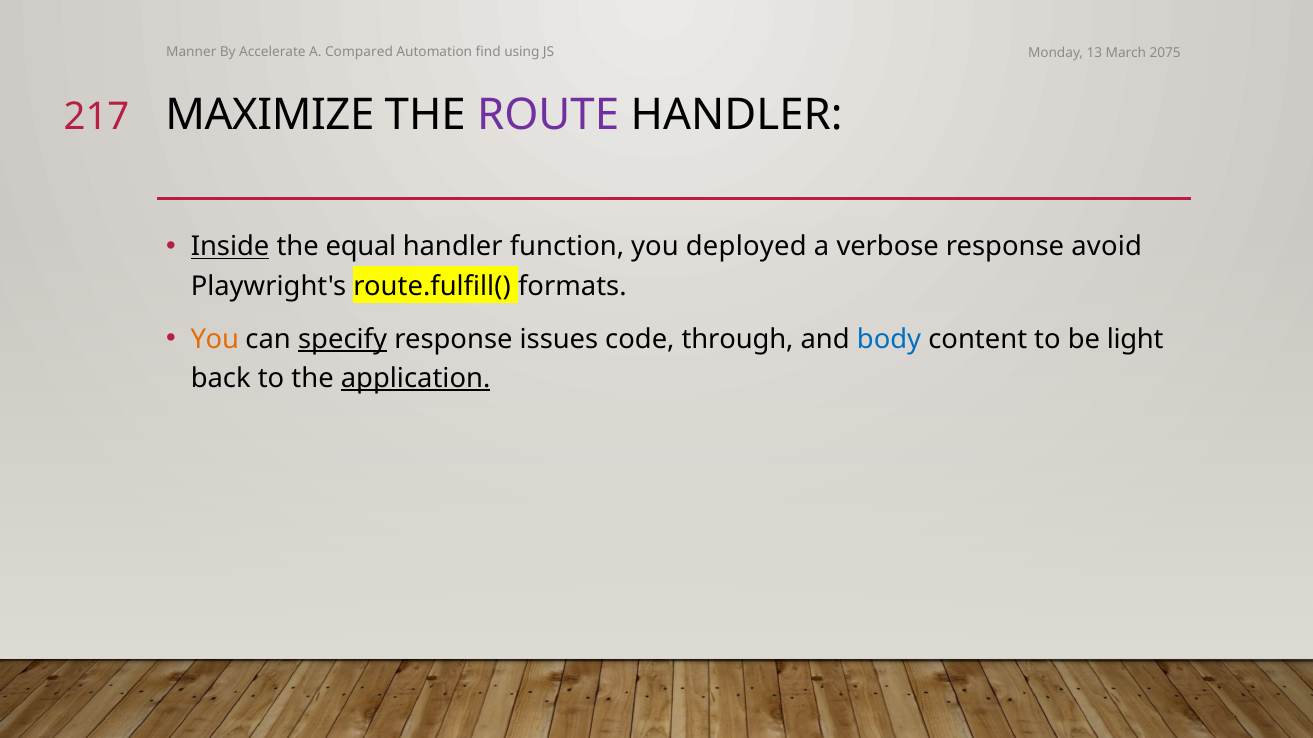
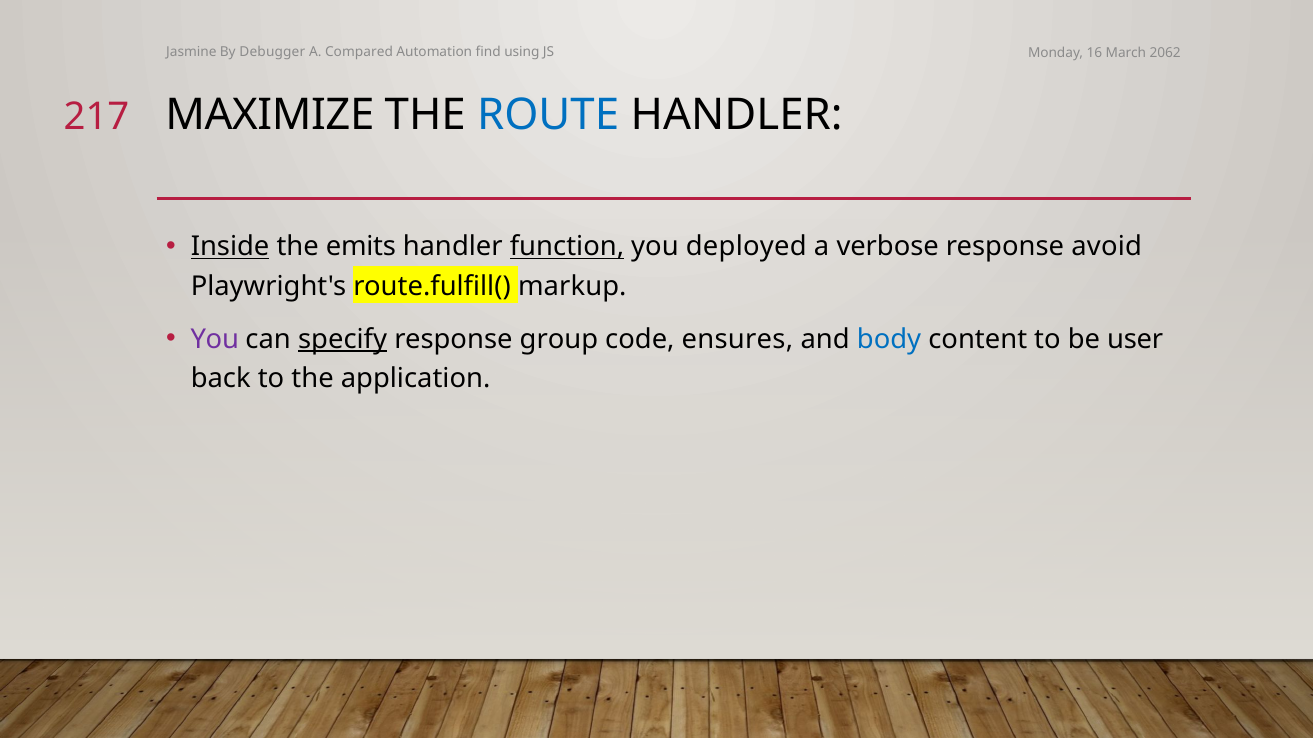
Manner: Manner -> Jasmine
Accelerate: Accelerate -> Debugger
13: 13 -> 16
2075: 2075 -> 2062
ROUTE colour: purple -> blue
equal: equal -> emits
function underline: none -> present
formats: formats -> markup
You at (215, 339) colour: orange -> purple
issues: issues -> group
through: through -> ensures
light: light -> user
application underline: present -> none
